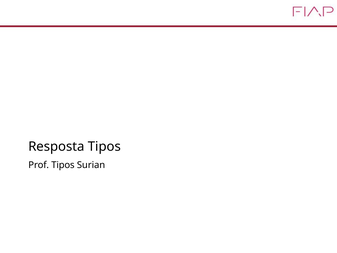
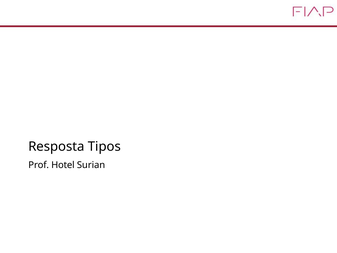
Prof Tipos: Tipos -> Hotel
